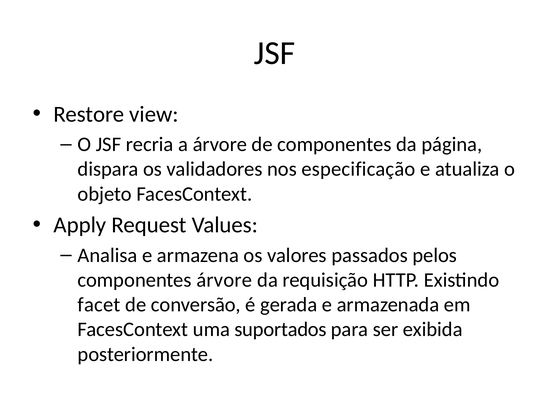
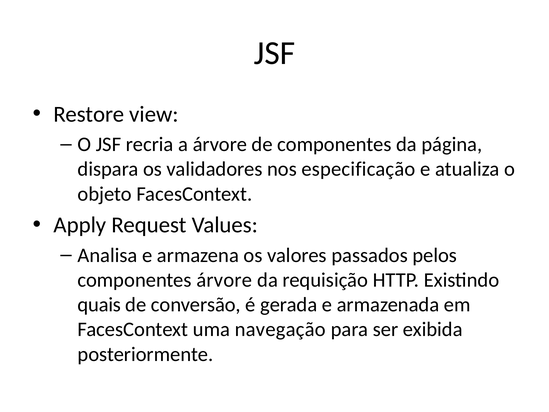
facet: facet -> quais
suportados: suportados -> navegação
